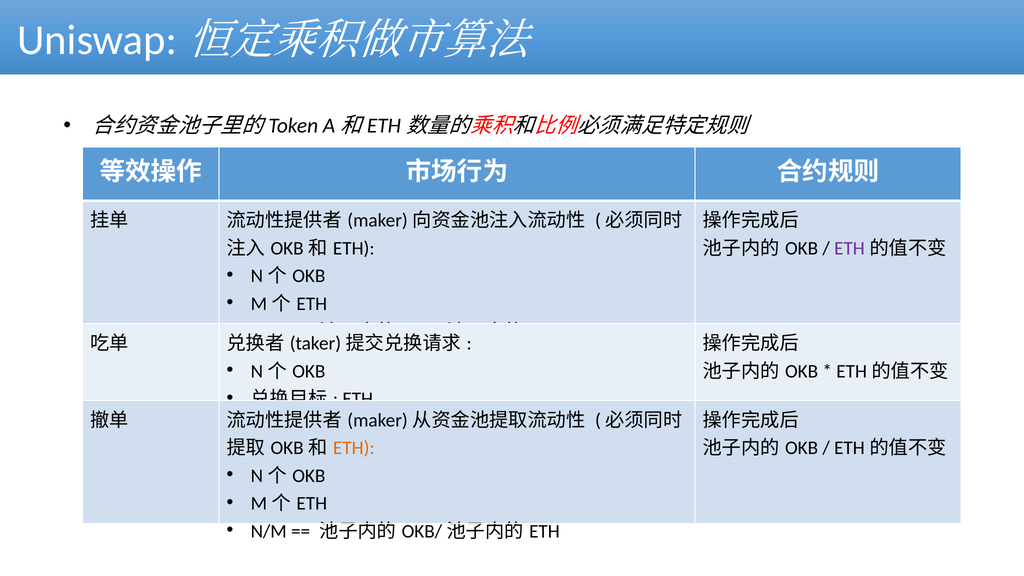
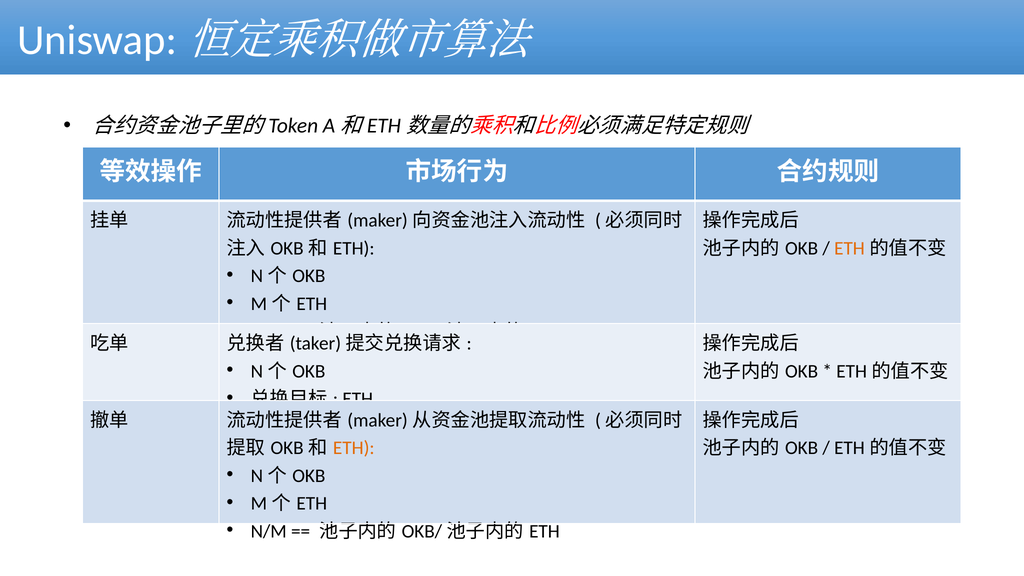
ETH at (849, 248) colour: purple -> orange
